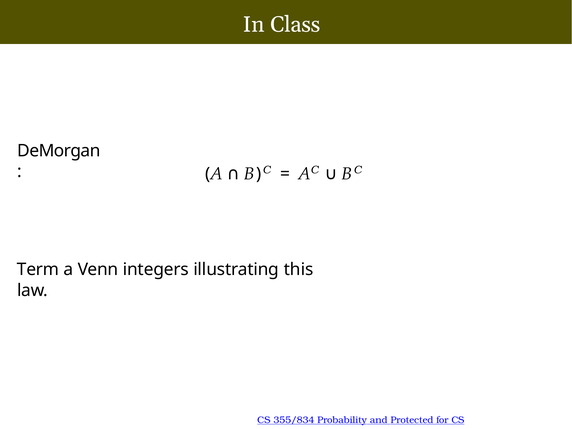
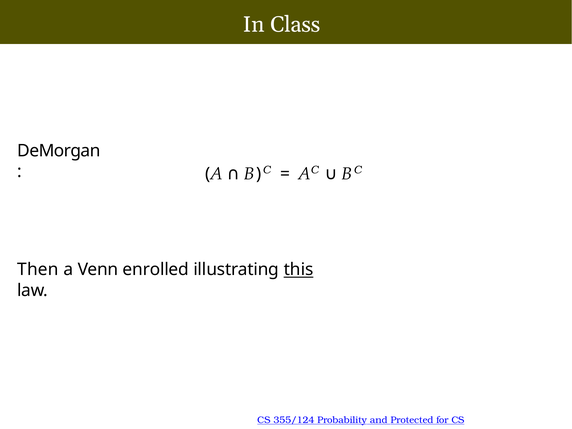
Term: Term -> Then
integers: integers -> enrolled
this underline: none -> present
355/834: 355/834 -> 355/124
